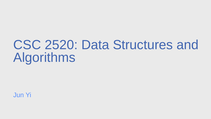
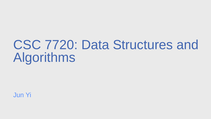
2520: 2520 -> 7720
